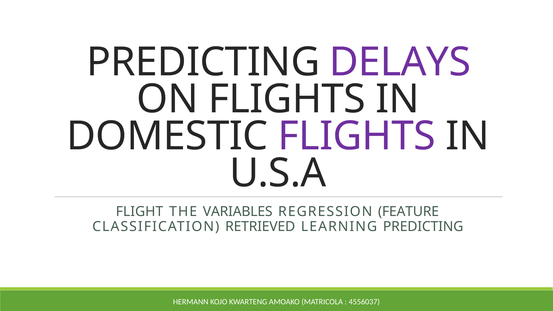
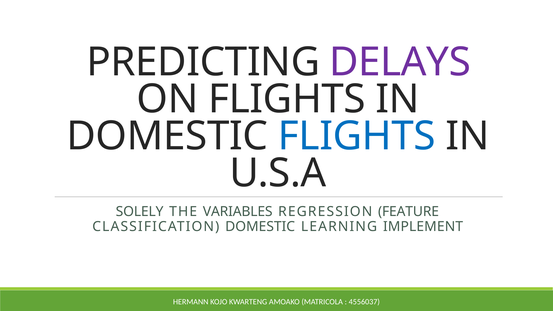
FLIGHTS at (357, 136) colour: purple -> blue
FLIGHT: FLIGHT -> SOLELY
CLASSIFICATION RETRIEVED: RETRIEVED -> DOMESTIC
LEARNING PREDICTING: PREDICTING -> IMPLEMENT
